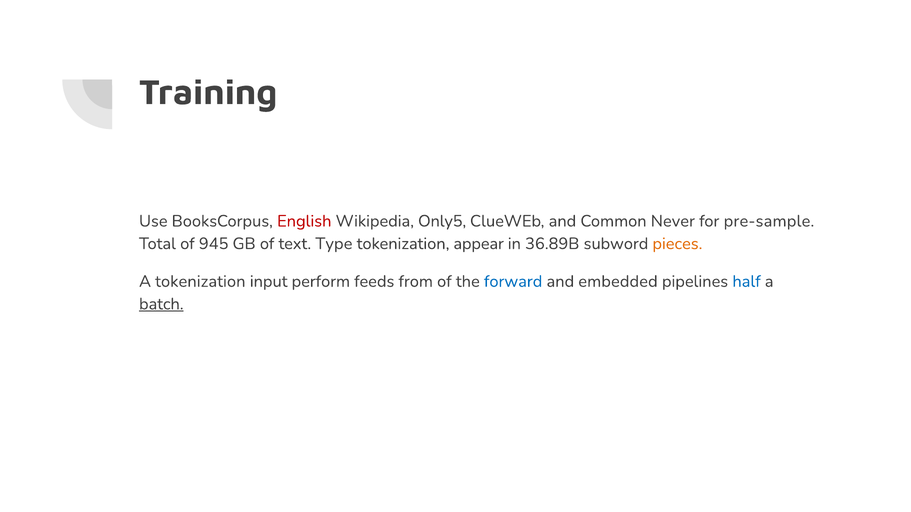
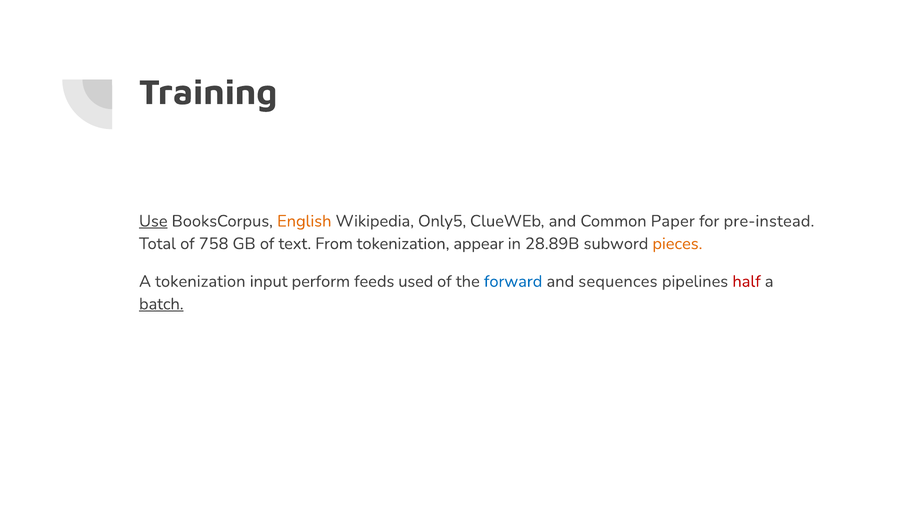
Use underline: none -> present
English colour: red -> orange
Never: Never -> Paper
pre-sample: pre-sample -> pre-instead
945: 945 -> 758
Type: Type -> From
36.89B: 36.89B -> 28.89B
from: from -> used
embedded: embedded -> sequences
half colour: blue -> red
